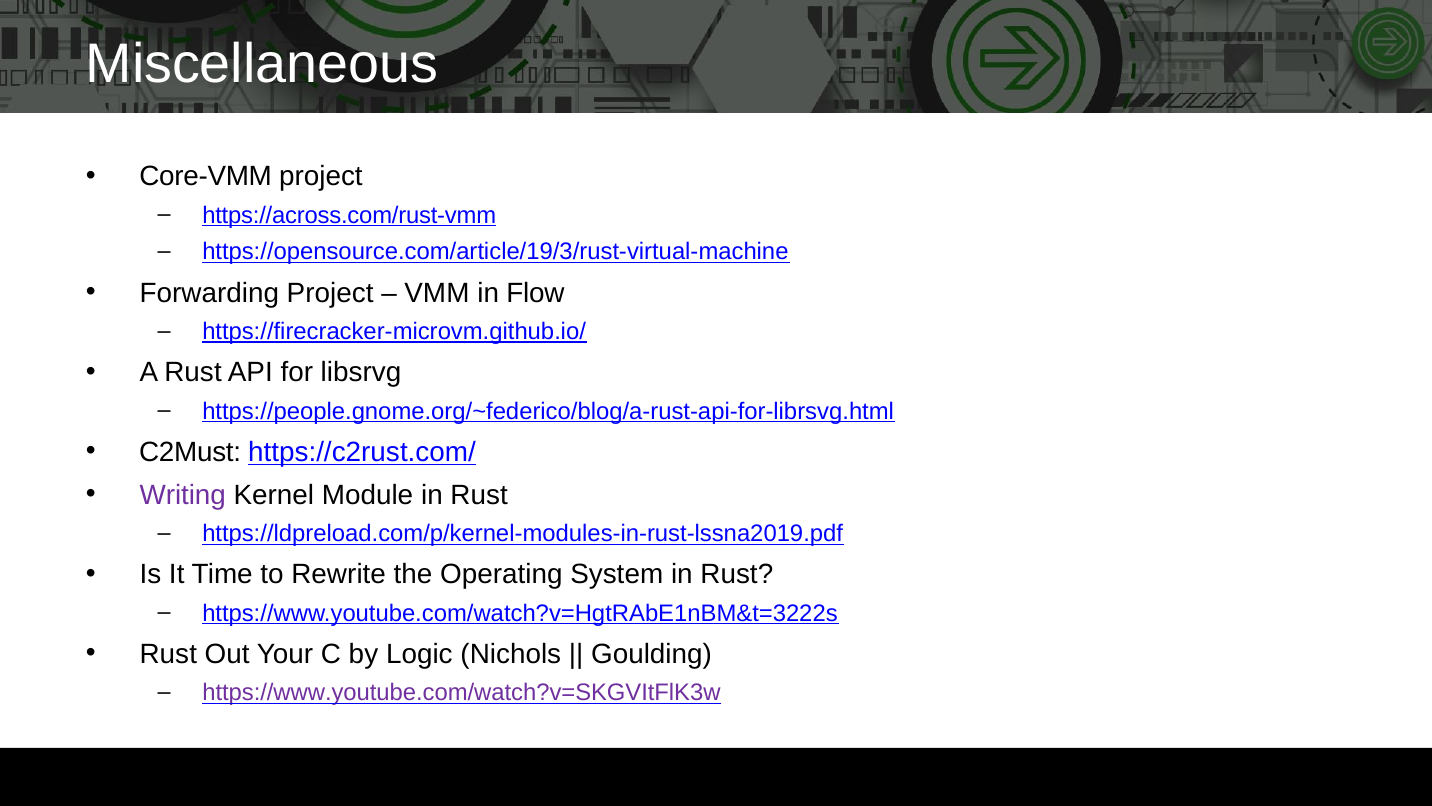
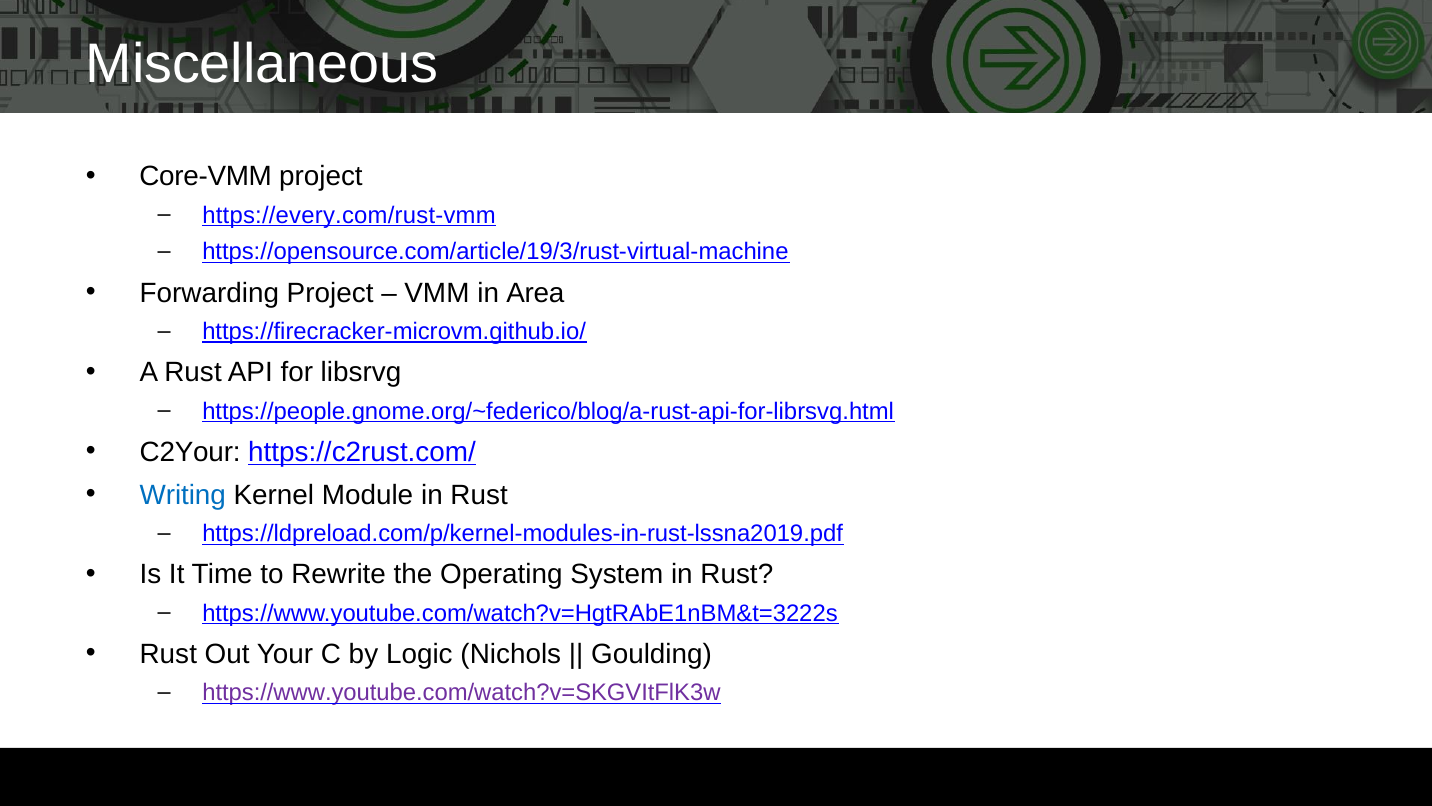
https://across.com/rust-vmm: https://across.com/rust-vmm -> https://every.com/rust-vmm
Flow: Flow -> Area
C2Must: C2Must -> C2Your
Writing colour: purple -> blue
